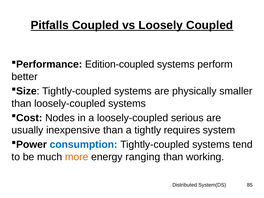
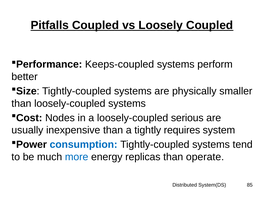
Edition-coupled: Edition-coupled -> Keeps-coupled
more colour: orange -> blue
ranging: ranging -> replicas
working: working -> operate
